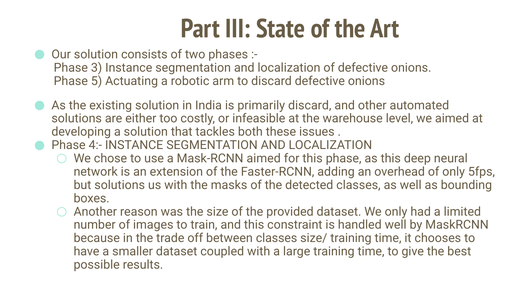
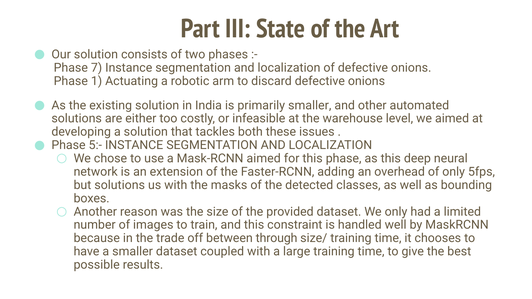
3: 3 -> 7
5: 5 -> 1
primarily discard: discard -> smaller
4:-: 4:- -> 5:-
between classes: classes -> through
